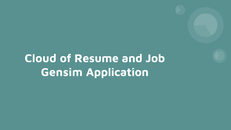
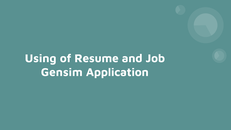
Cloud: Cloud -> Using
